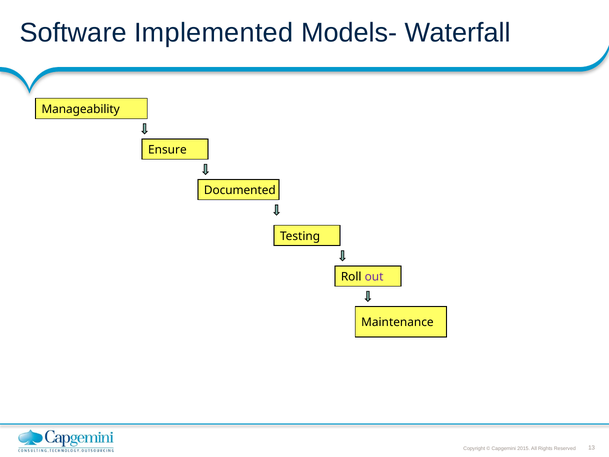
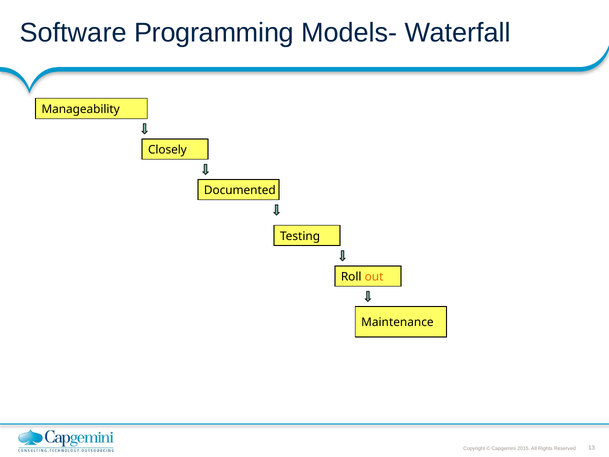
Implemented: Implemented -> Programming
Ensure: Ensure -> Closely
out colour: purple -> orange
